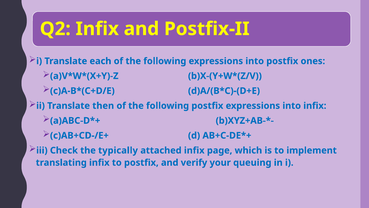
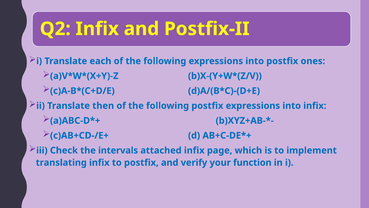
typically: typically -> intervals
queuing: queuing -> function
